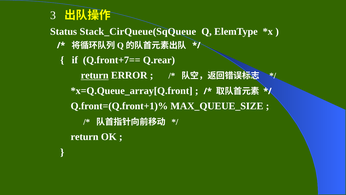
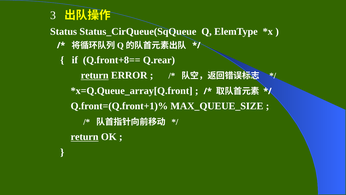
Stack_CirQueue(SqQueue: Stack_CirQueue(SqQueue -> Status_CirQueue(SqQueue
Q.front+7==: Q.front+7== -> Q.front+8==
return at (85, 137) underline: none -> present
